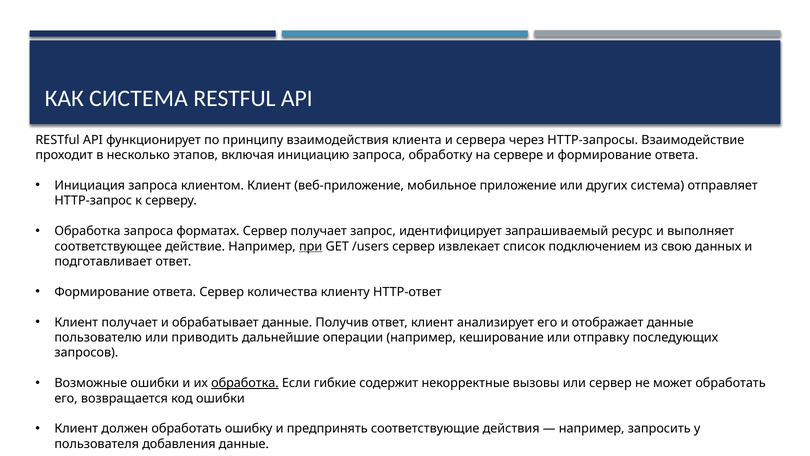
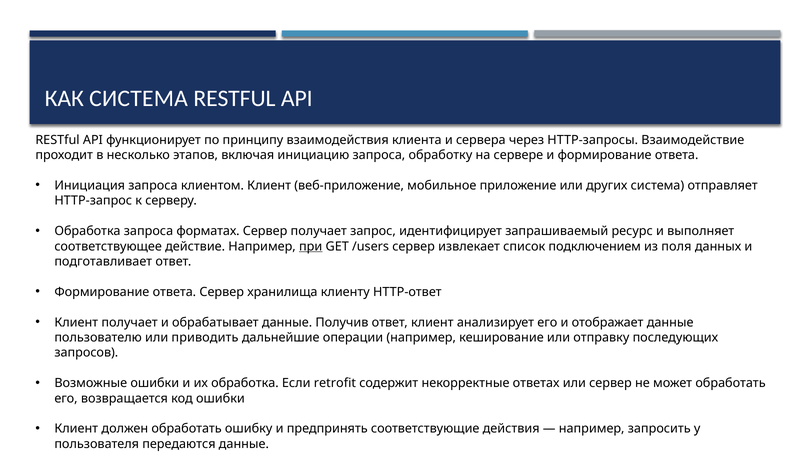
свою: свою -> поля
количества: количества -> хранилища
обработка at (245, 383) underline: present -> none
гибкие: гибкие -> retrofit
вызовы: вызовы -> ответах
добавления: добавления -> передаются
